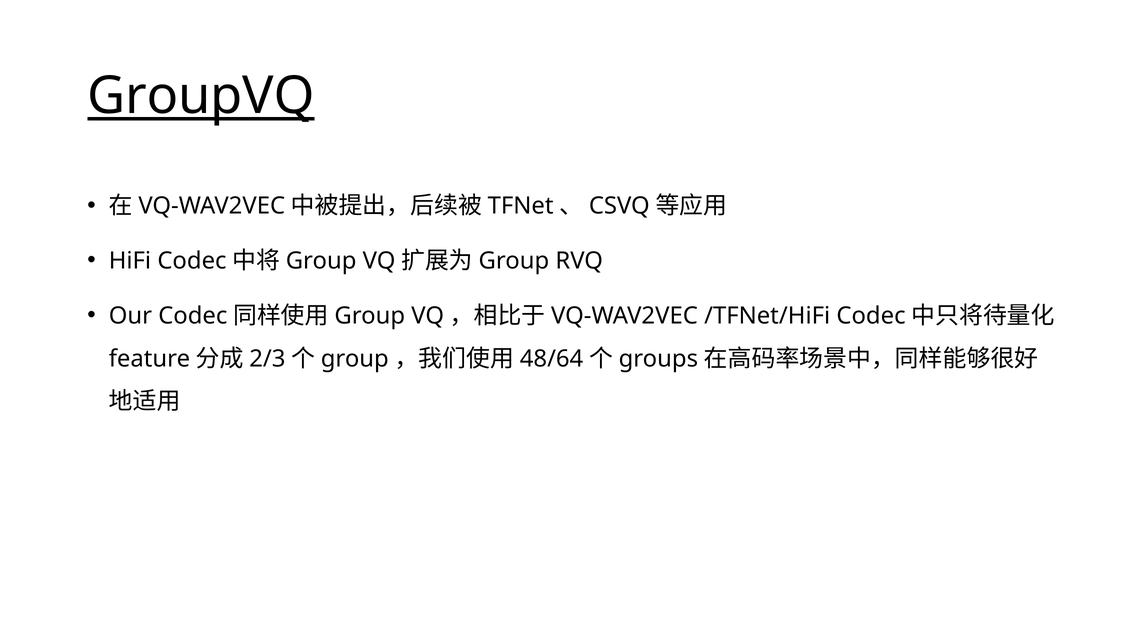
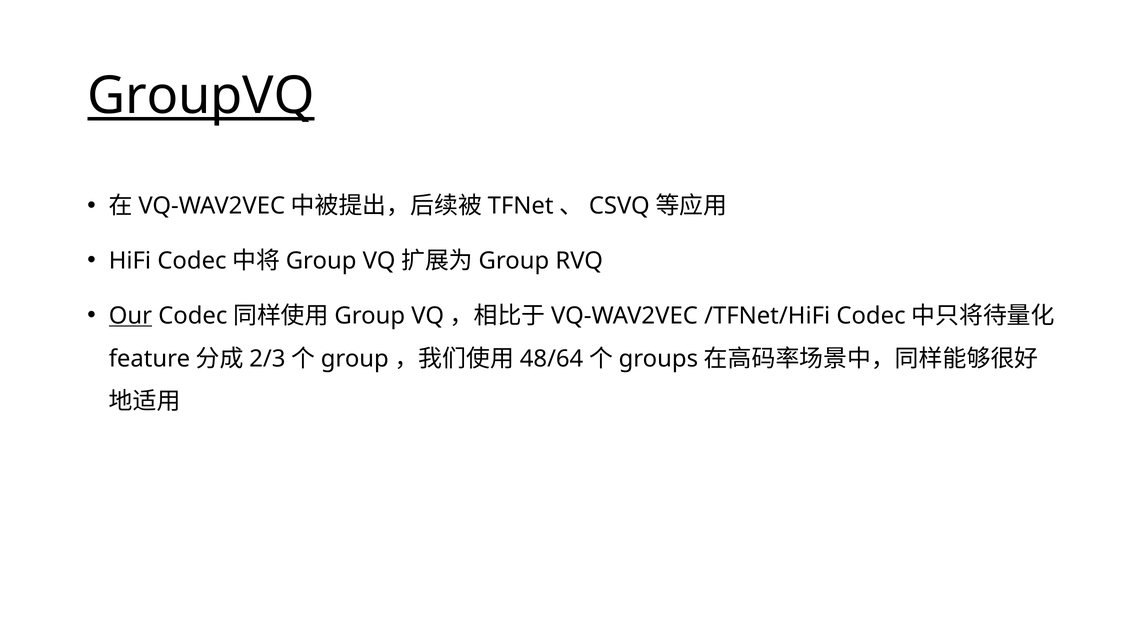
Our underline: none -> present
